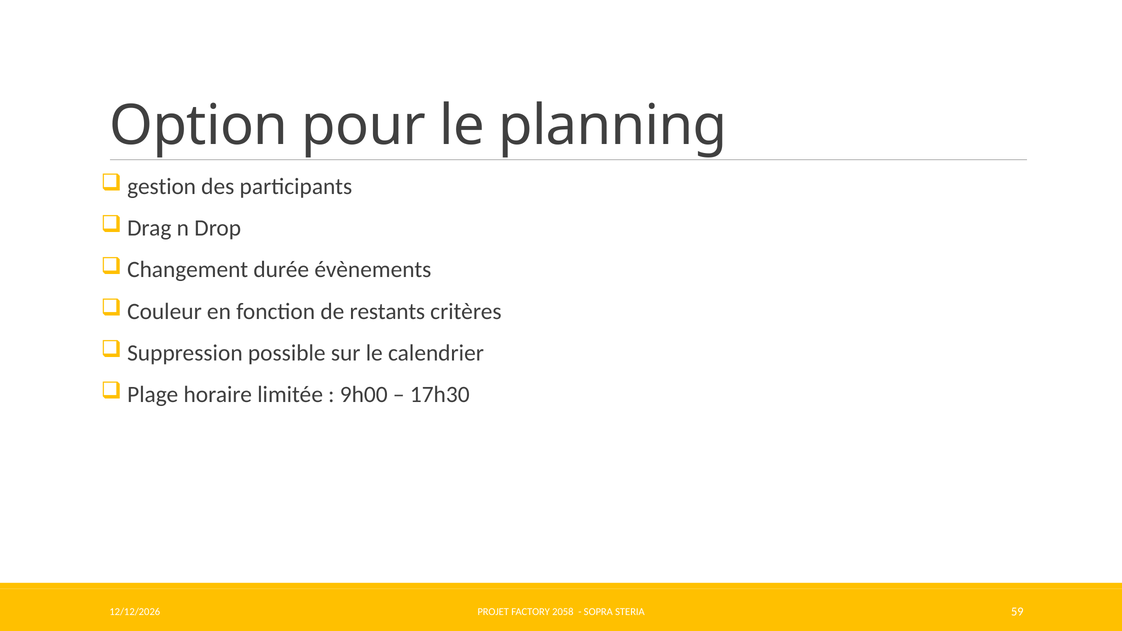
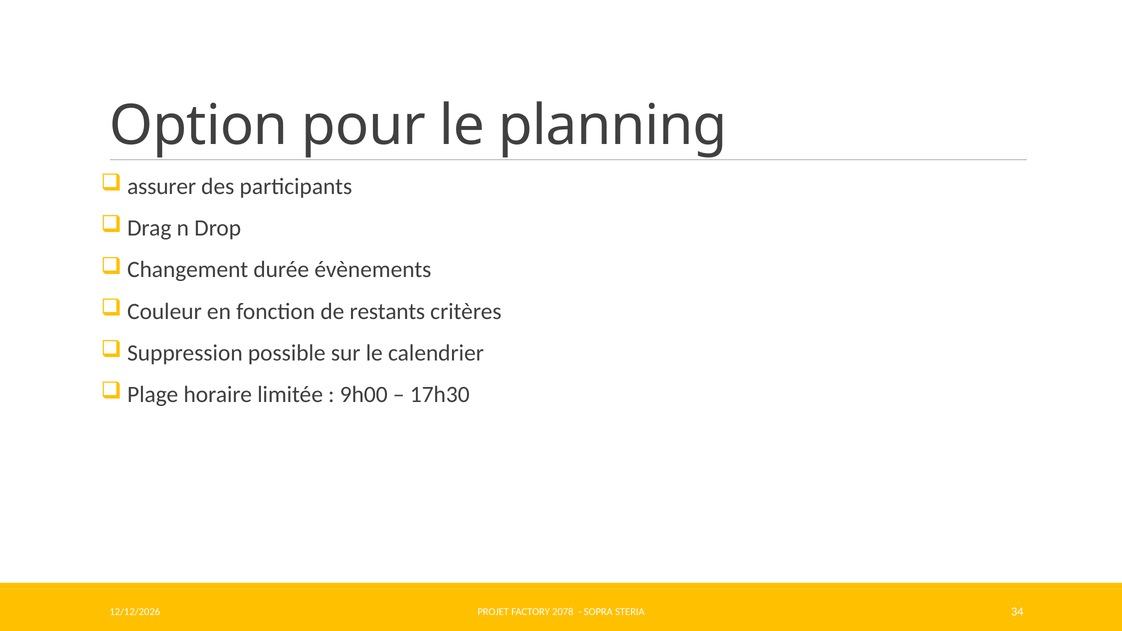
gestion: gestion -> assurer
2058: 2058 -> 2078
59: 59 -> 34
